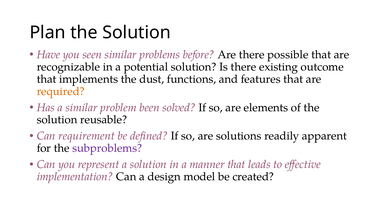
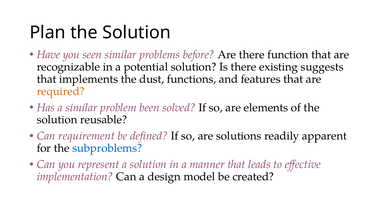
possible: possible -> function
outcome: outcome -> suggests
subproblems colour: purple -> blue
